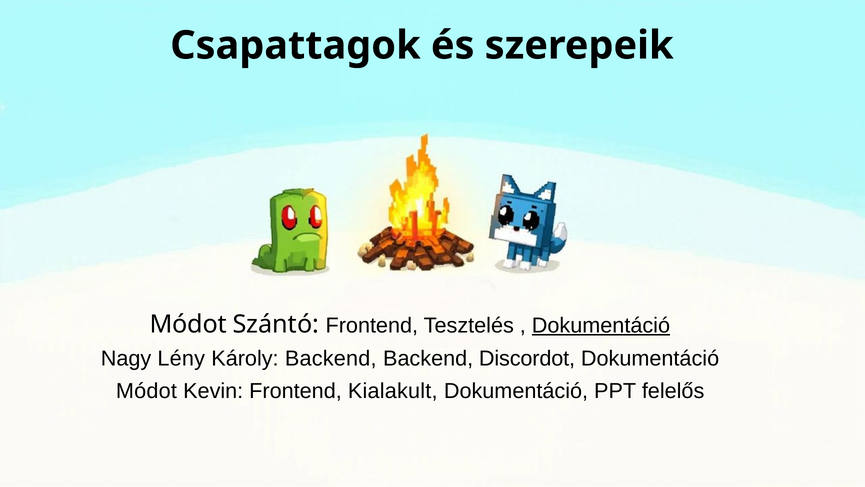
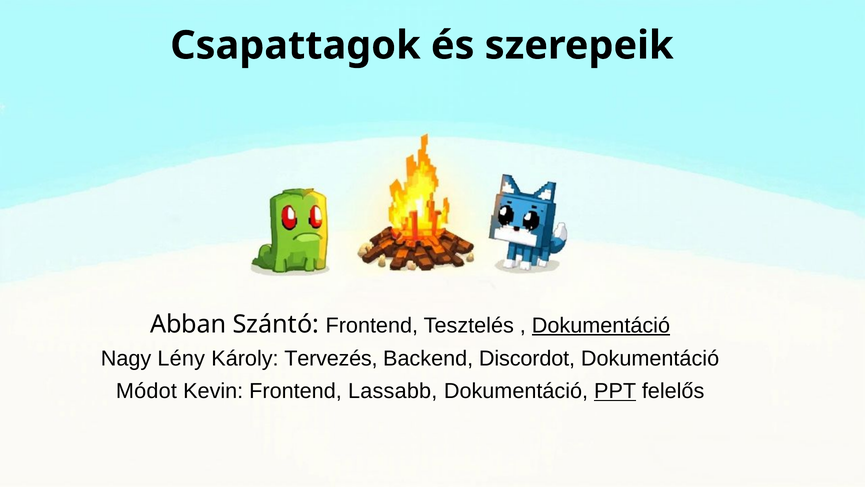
Módot at (188, 324): Módot -> Abban
Károly Backend: Backend -> Tervezés
Kialakult: Kialakult -> Lassabb
PPT underline: none -> present
